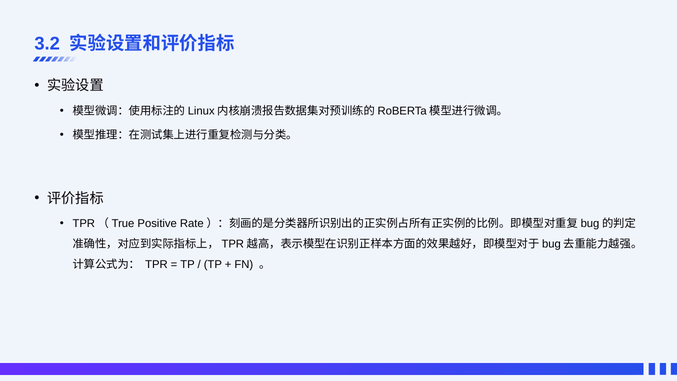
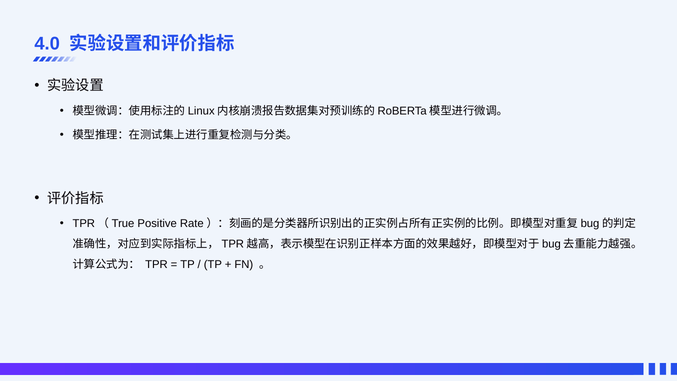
3.2: 3.2 -> 4.0
